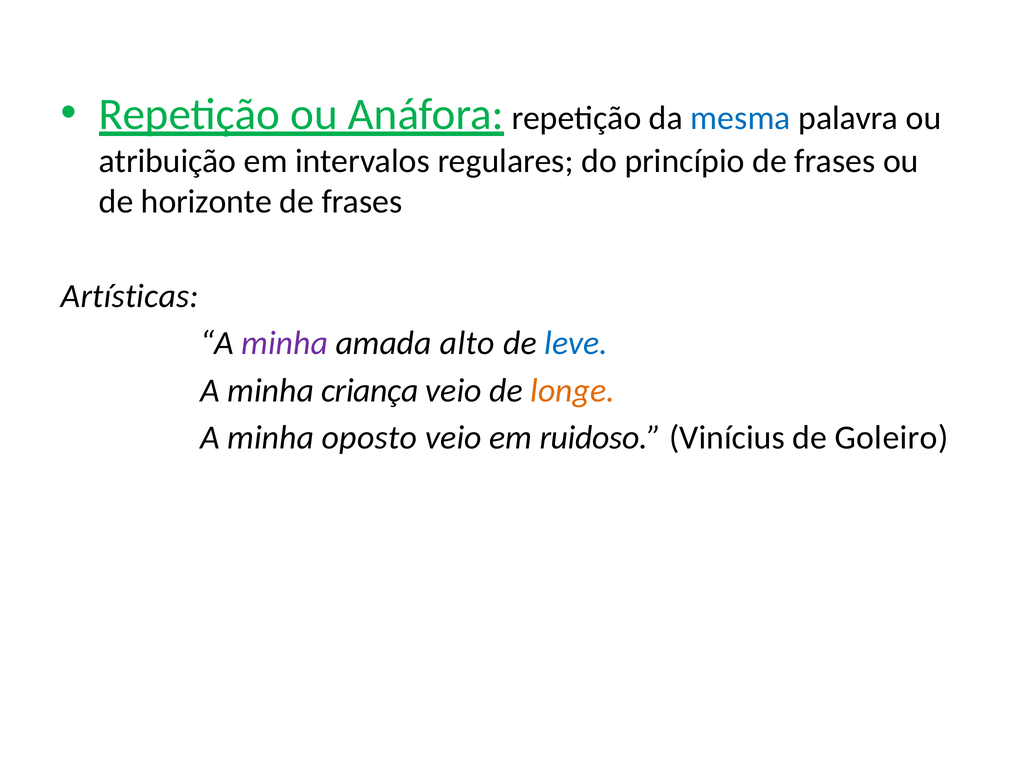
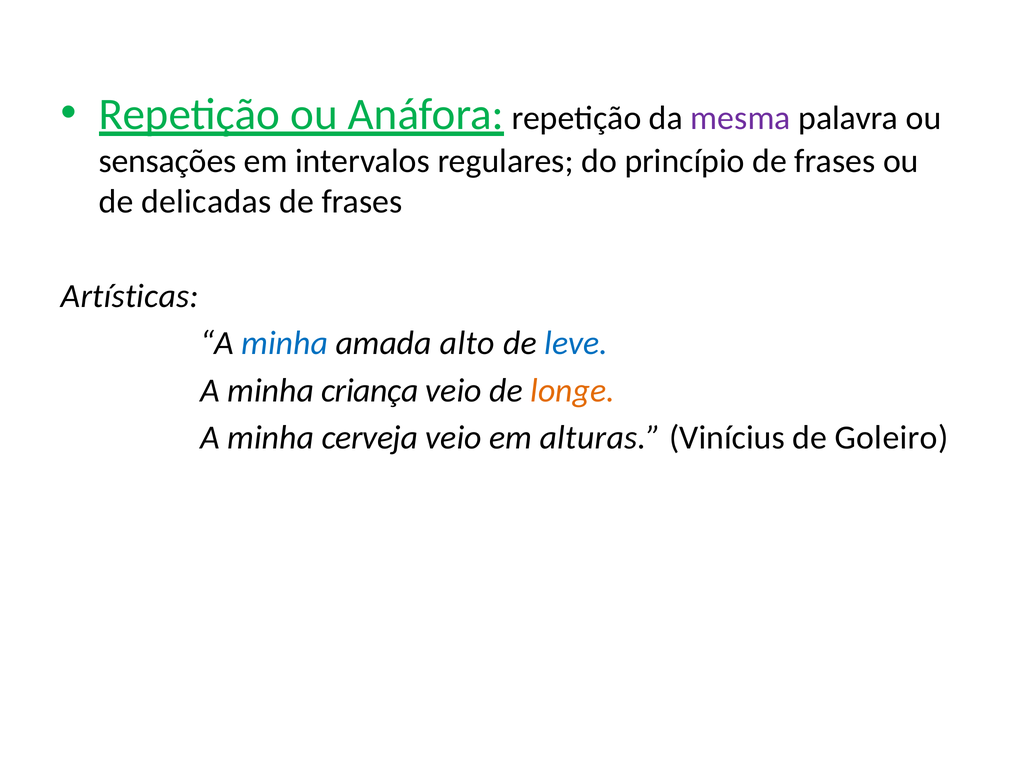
mesma colour: blue -> purple
atribuição: atribuição -> sensações
horizonte: horizonte -> delicadas
minha at (285, 344) colour: purple -> blue
oposto: oposto -> cerveja
ruidoso: ruidoso -> alturas
